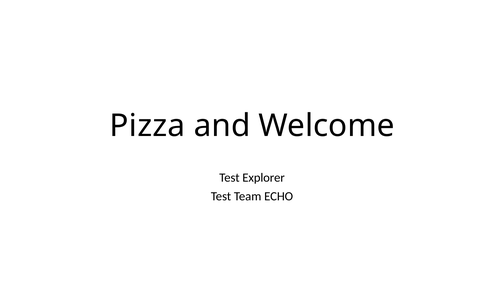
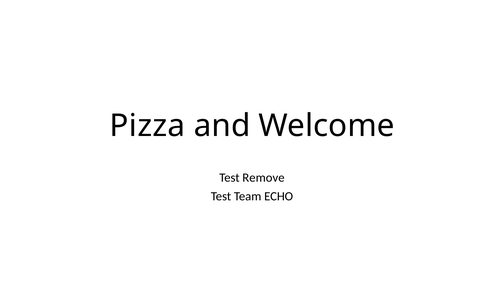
Explorer: Explorer -> Remove
